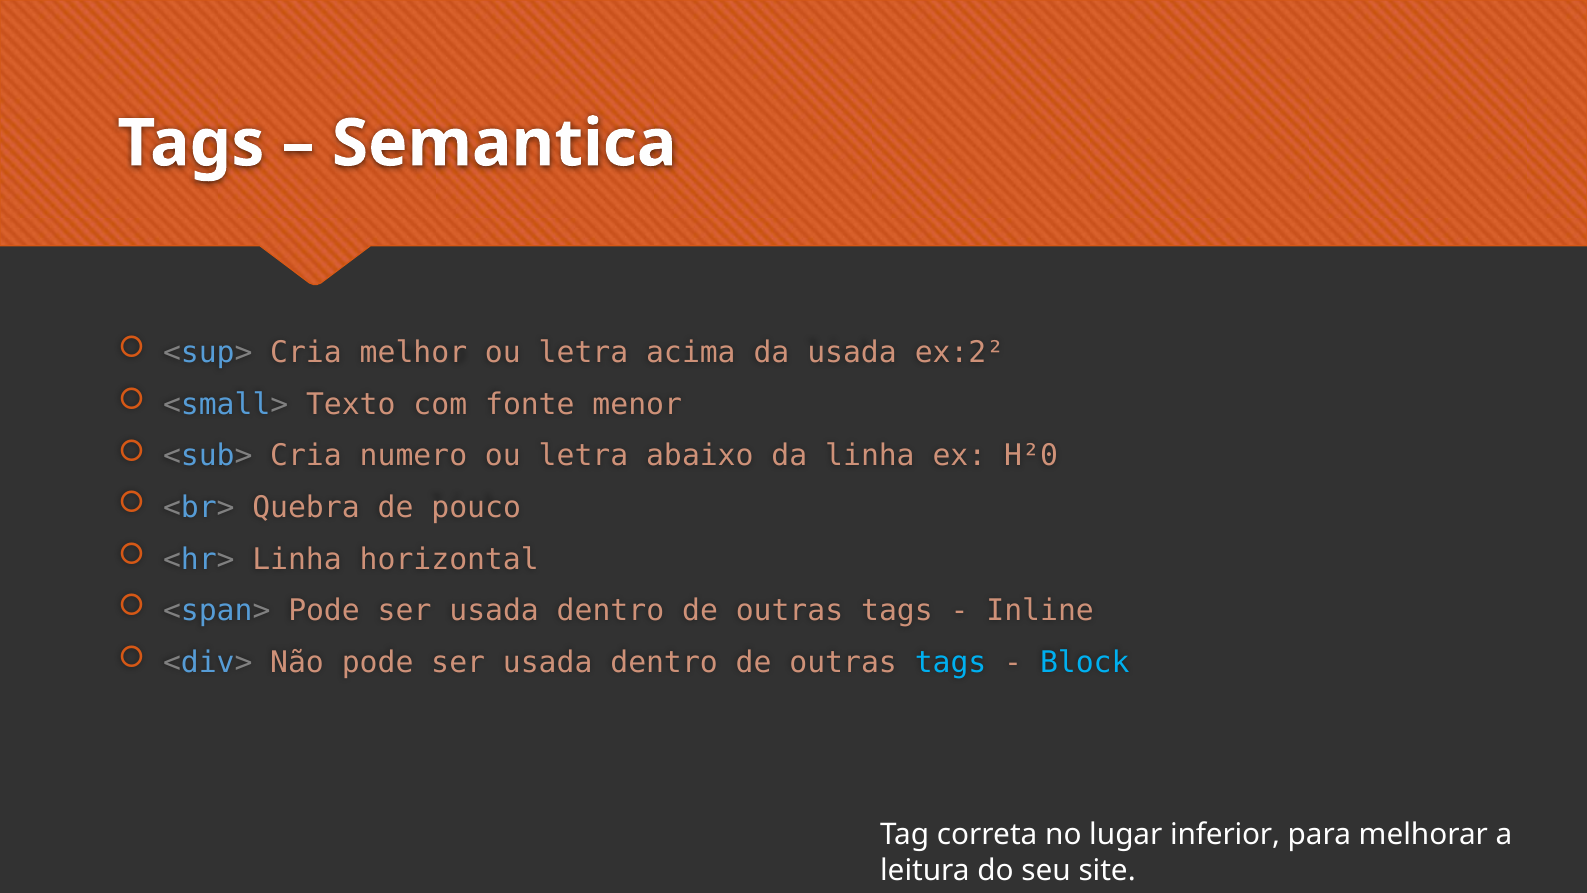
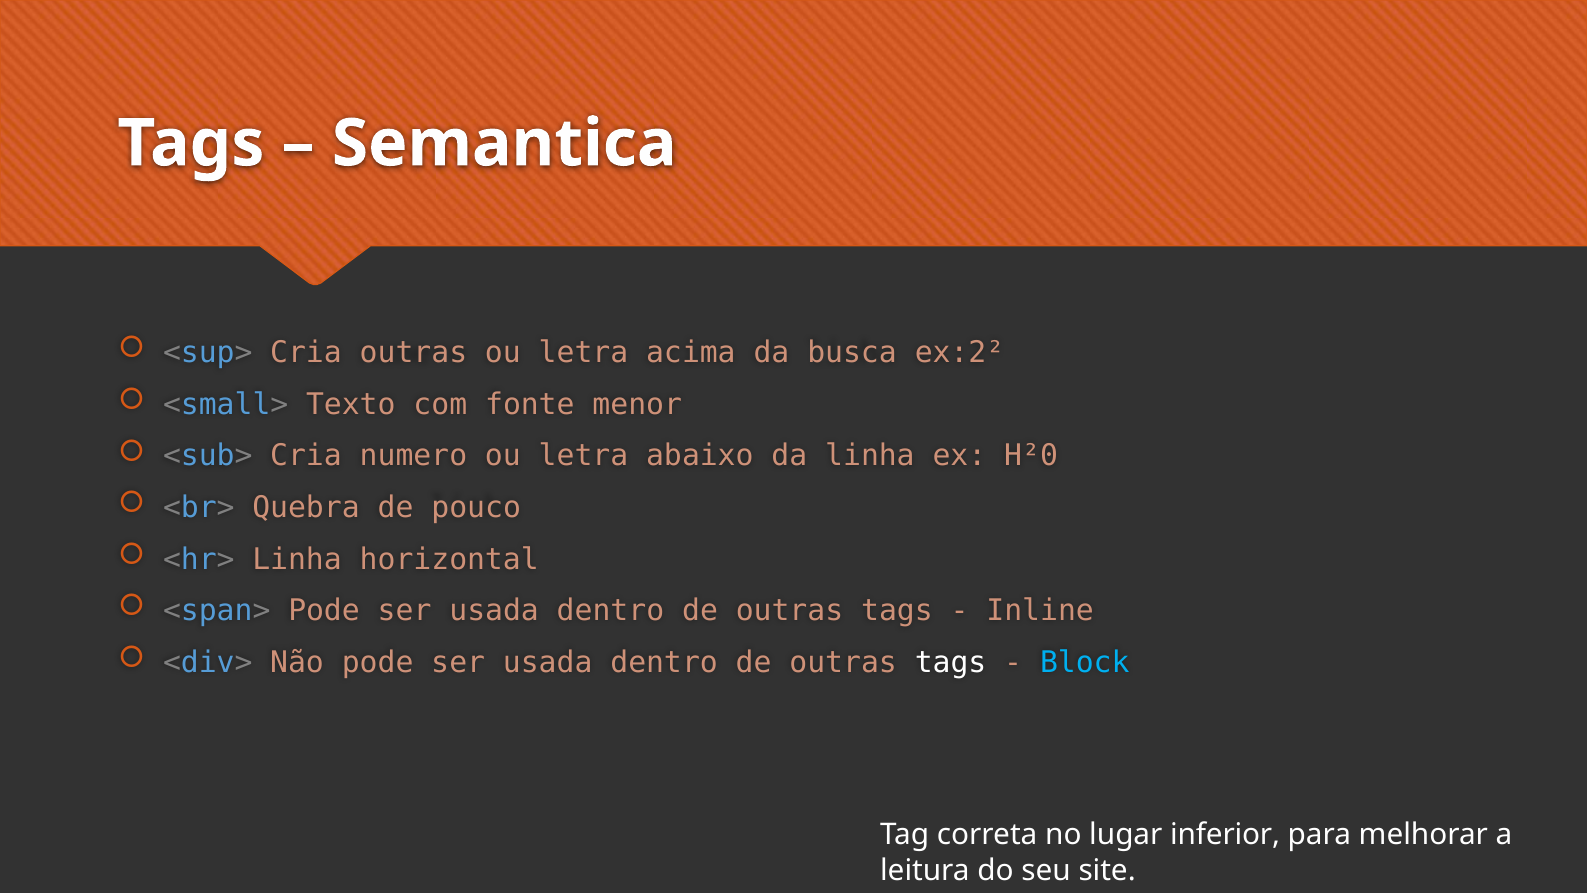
Cria melhor: melhor -> outras
da usada: usada -> busca
tags at (951, 662) colour: light blue -> white
